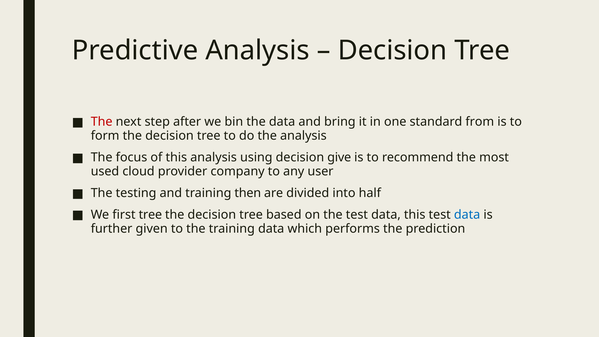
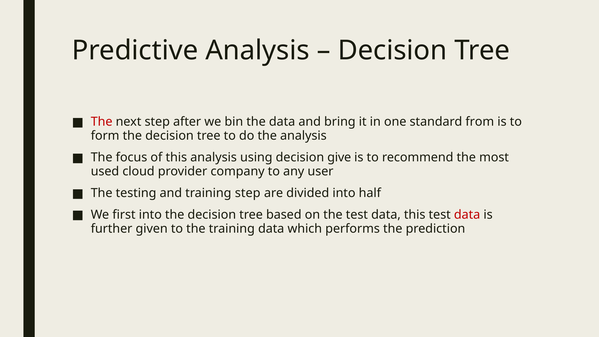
training then: then -> step
first tree: tree -> into
data at (467, 215) colour: blue -> red
